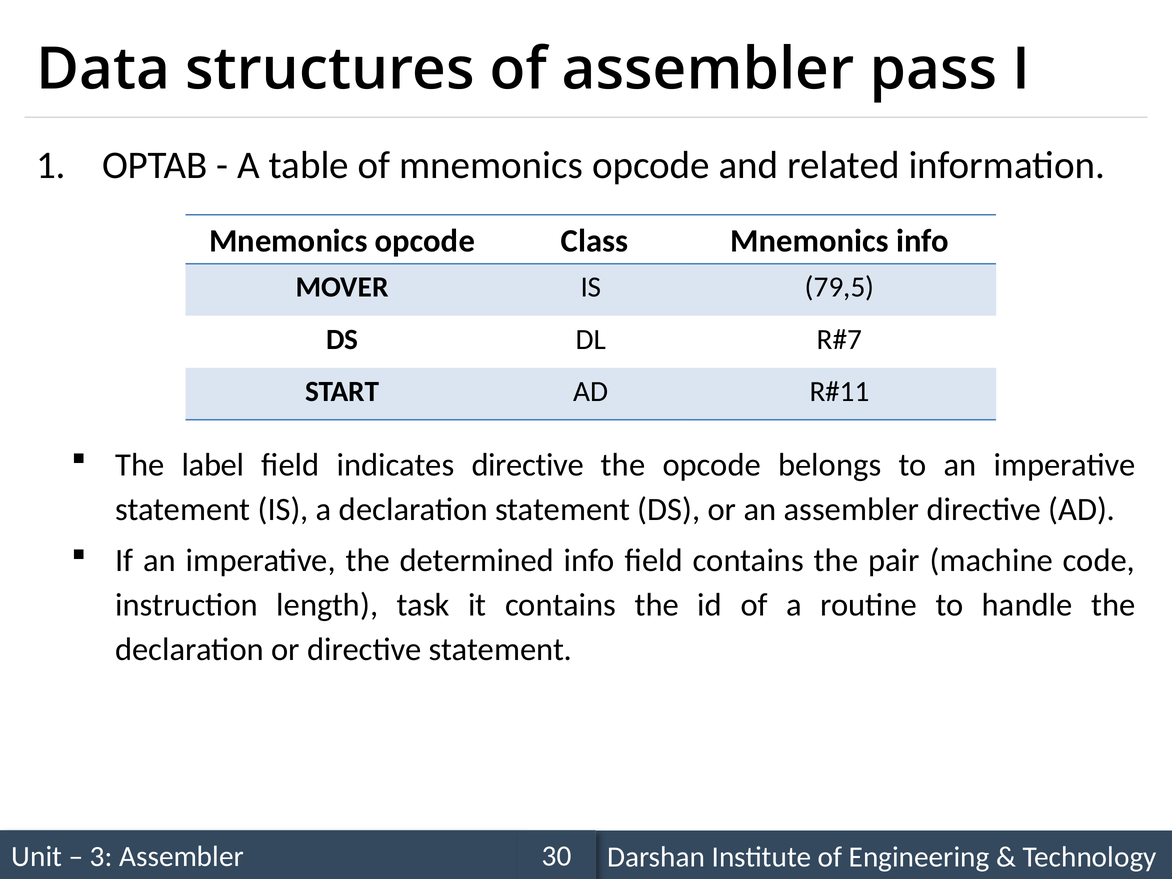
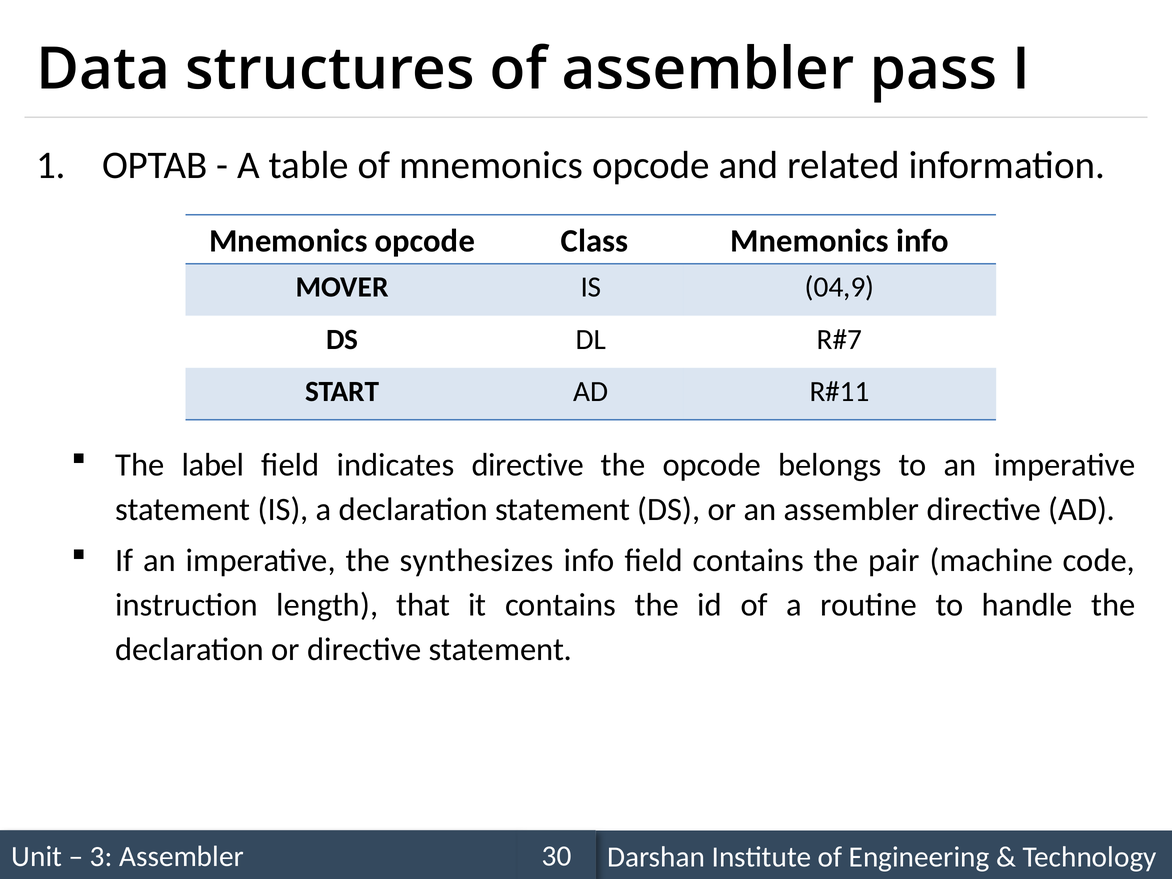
79,5: 79,5 -> 04,9
determined: determined -> synthesizes
task: task -> that
